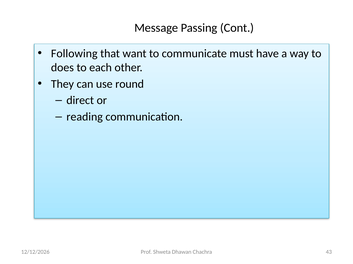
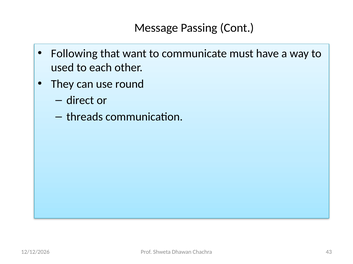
does: does -> used
reading: reading -> threads
